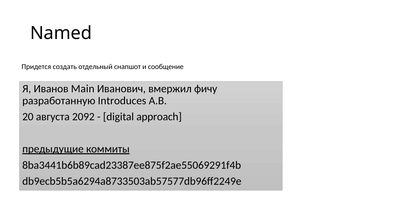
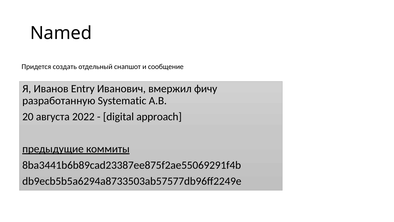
Main: Main -> Entry
Introduces: Introduces -> Systematic
2092: 2092 -> 2022
